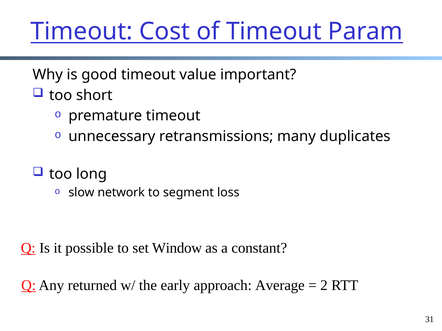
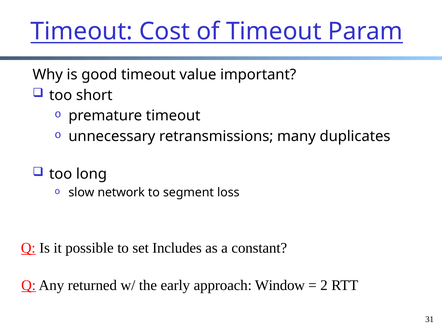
Window: Window -> Includes
Average: Average -> Window
